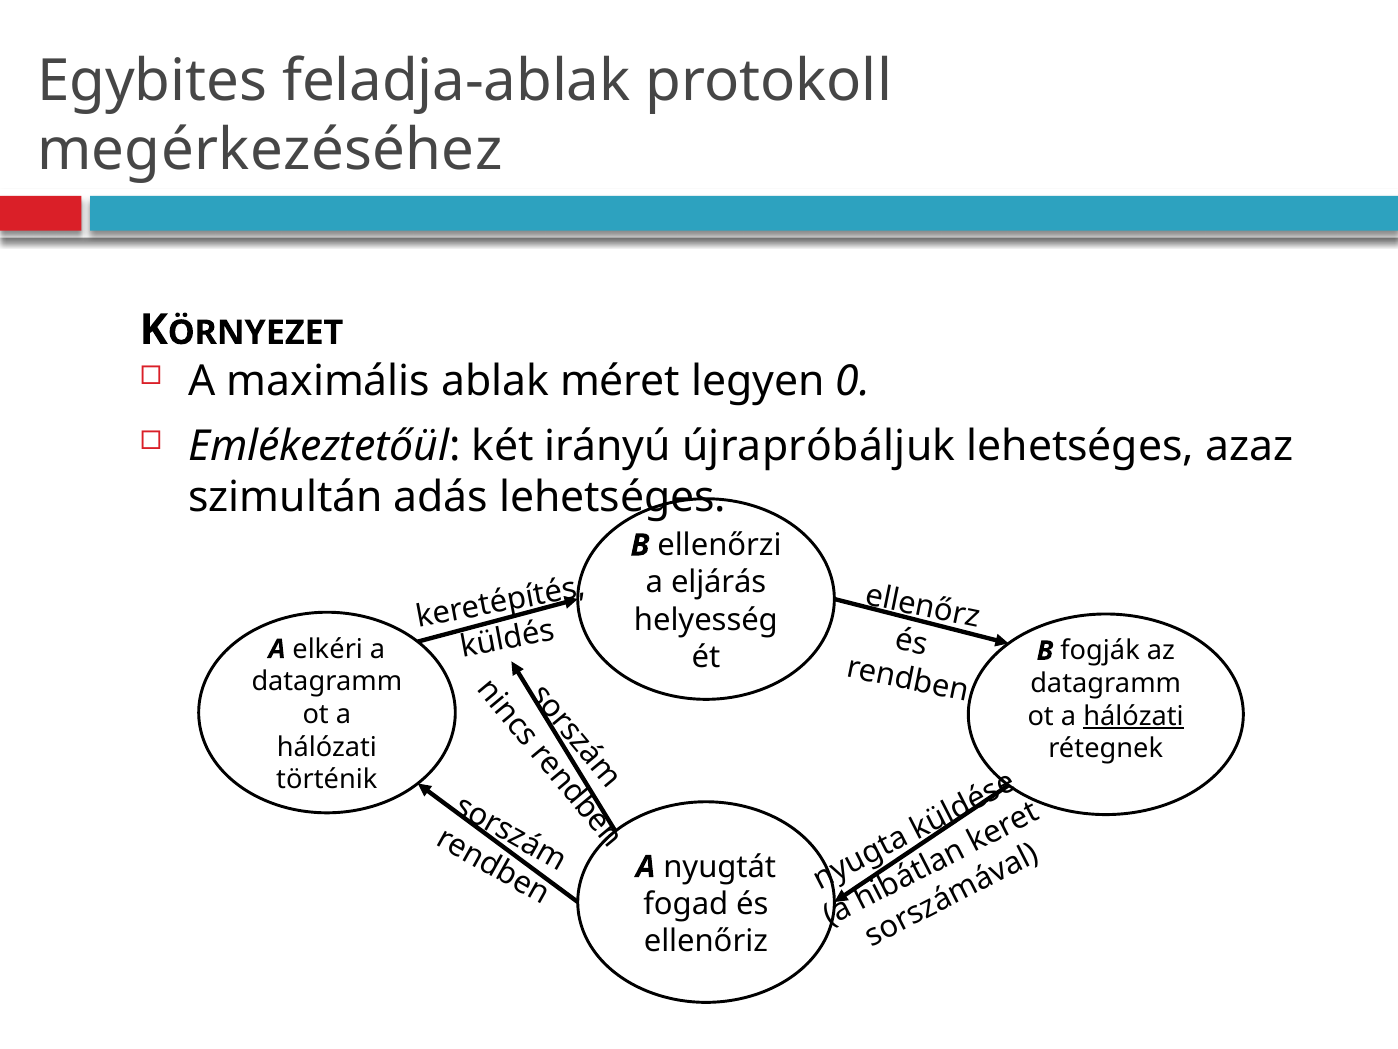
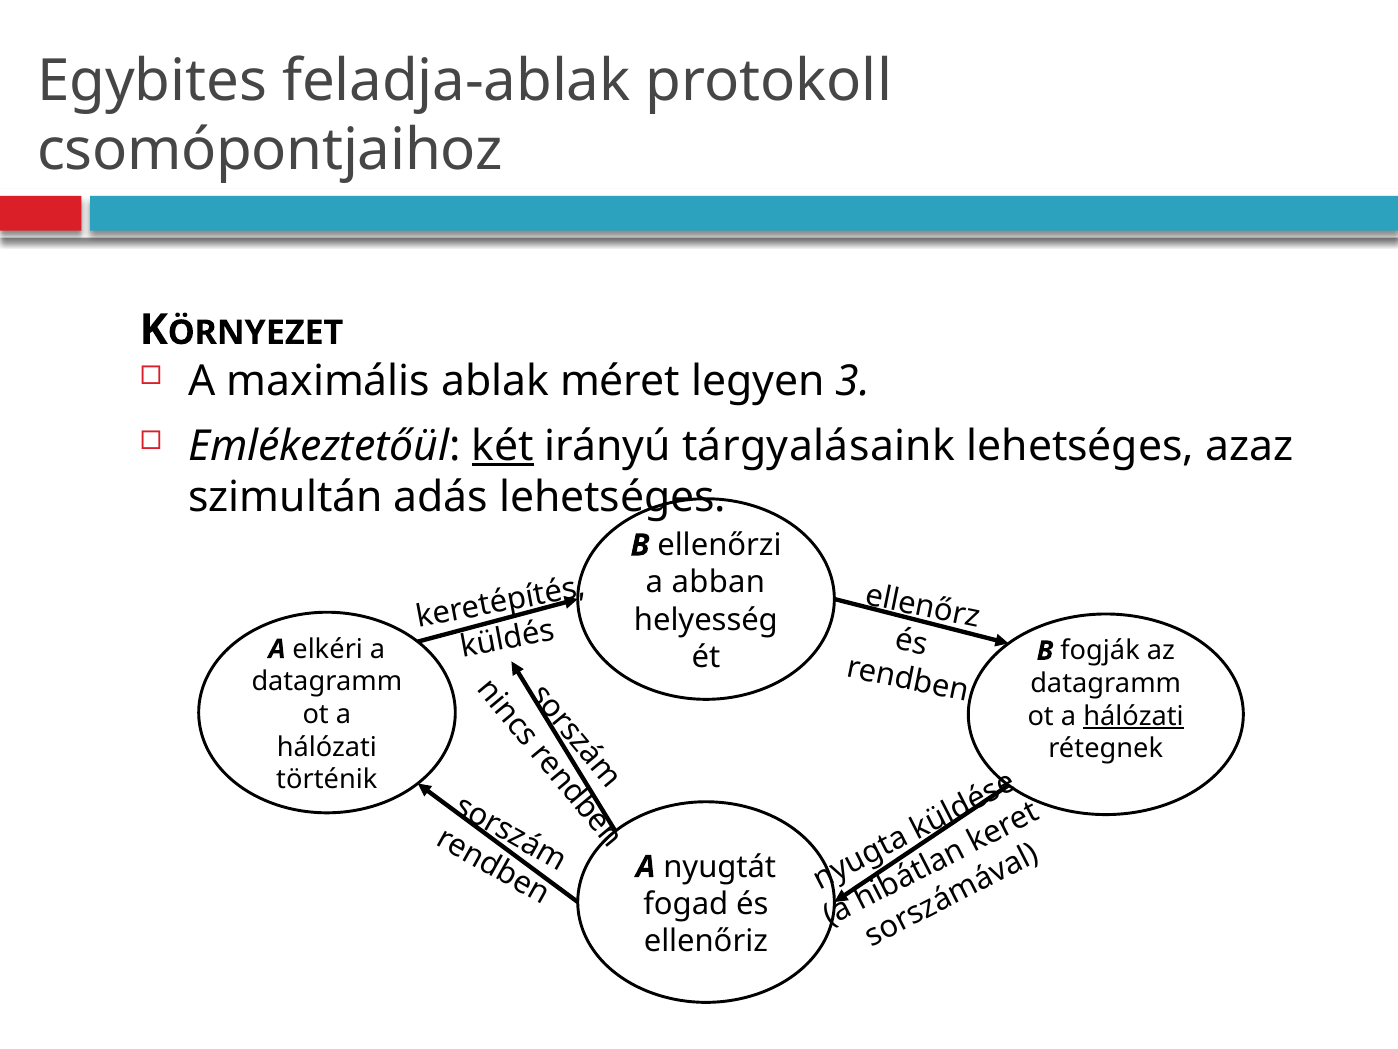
megérkezéséhez: megérkezéséhez -> csomópontjaihoz
0: 0 -> 3
két underline: none -> present
újrapróbáljuk: újrapróbáljuk -> tárgyalásaink
eljárás: eljárás -> abban
